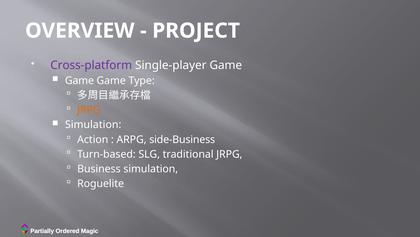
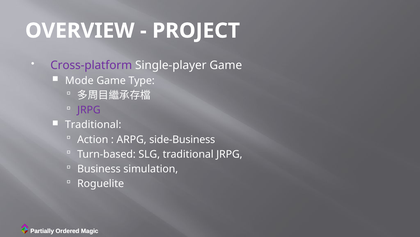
Game at (79, 80): Game -> Mode
JRPG at (89, 110) colour: orange -> purple
Simulation at (93, 124): Simulation -> Traditional
